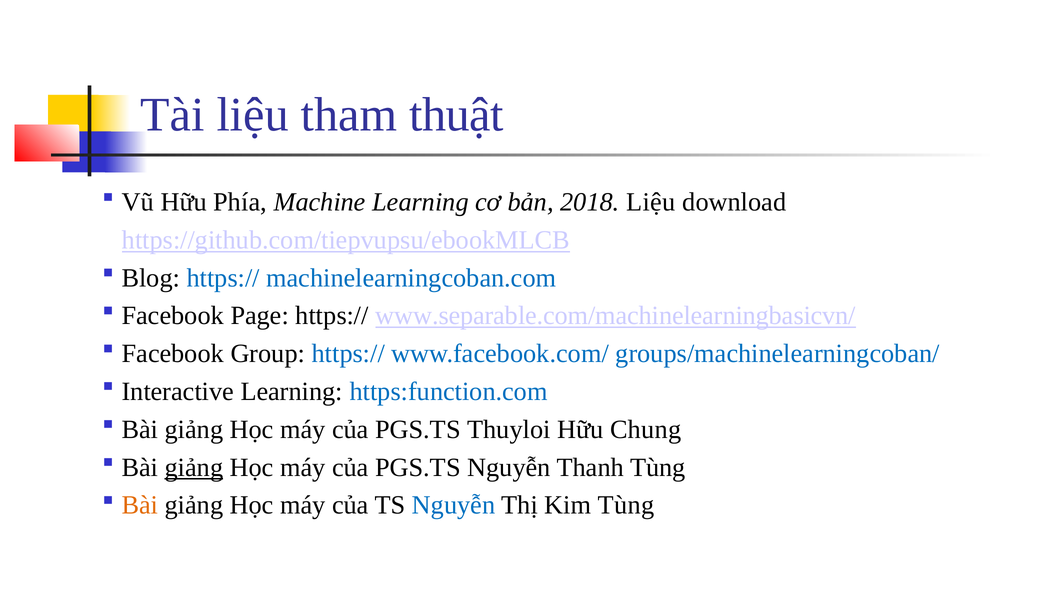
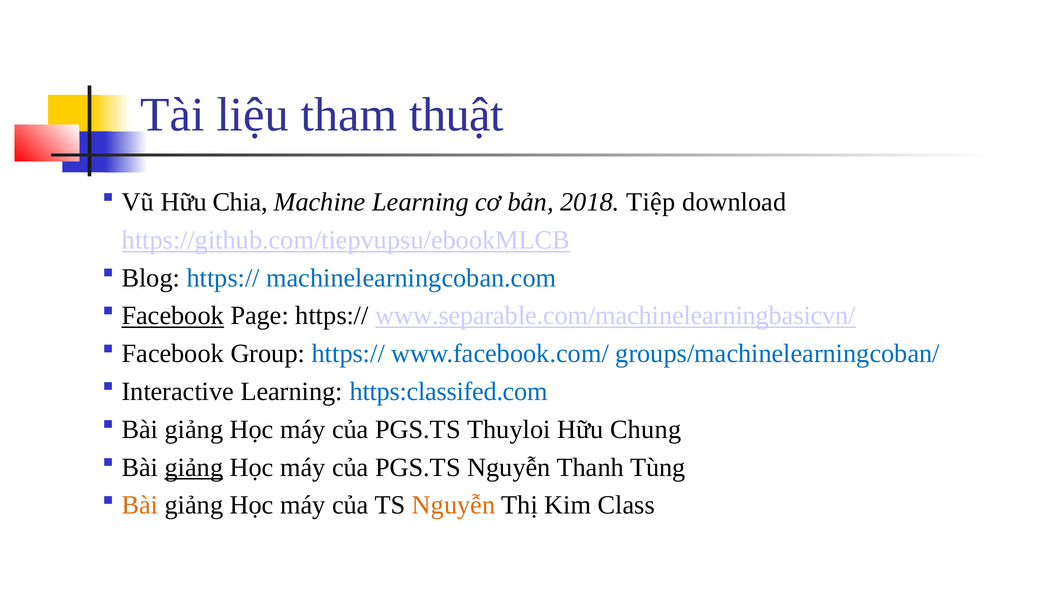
Phía: Phía -> Chia
2018 Liệu: Liệu -> Tiệp
Facebook at (173, 316) underline: none -> present
https:function.com: https:function.com -> https:classifed.com
Nguyễn at (454, 505) colour: blue -> orange
Kim Tùng: Tùng -> Class
